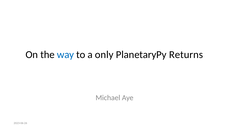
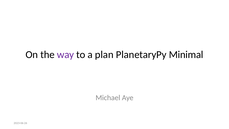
way colour: blue -> purple
only: only -> plan
Returns: Returns -> Minimal
